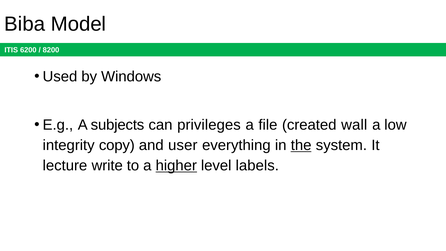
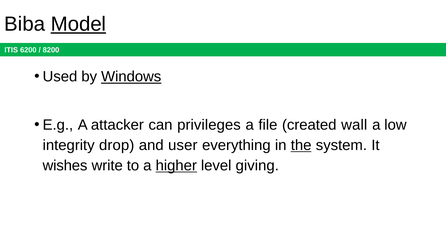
Model underline: none -> present
Windows underline: none -> present
subjects: subjects -> attacker
copy: copy -> drop
lecture: lecture -> wishes
labels: labels -> giving
